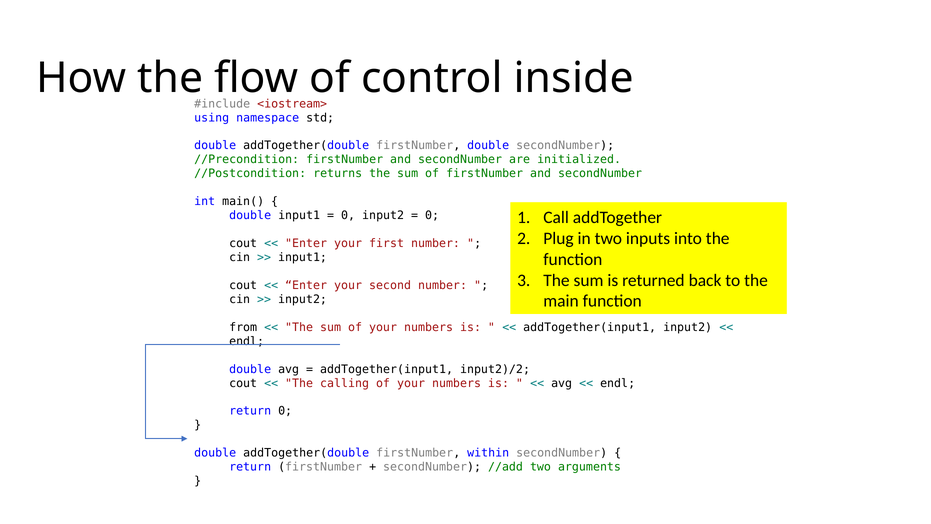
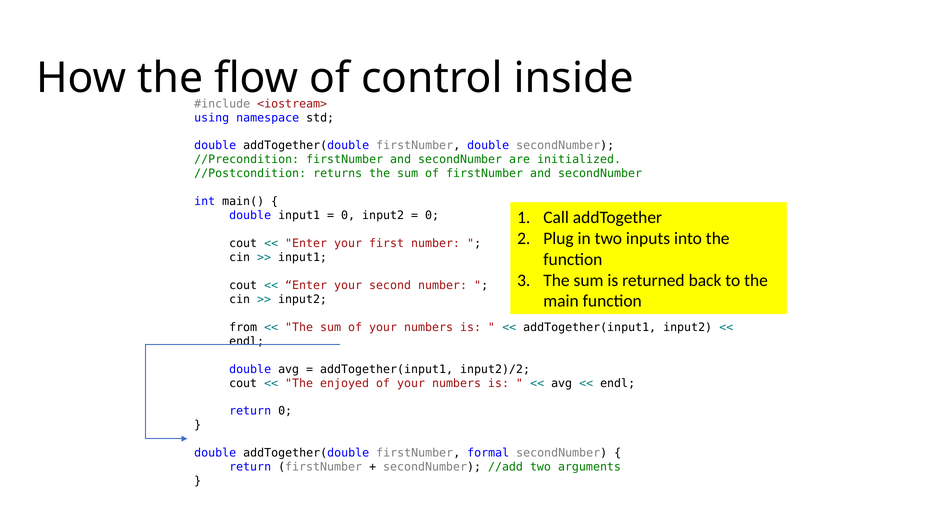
calling: calling -> enjoyed
within: within -> formal
